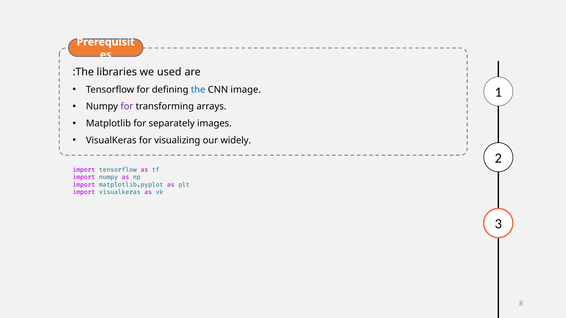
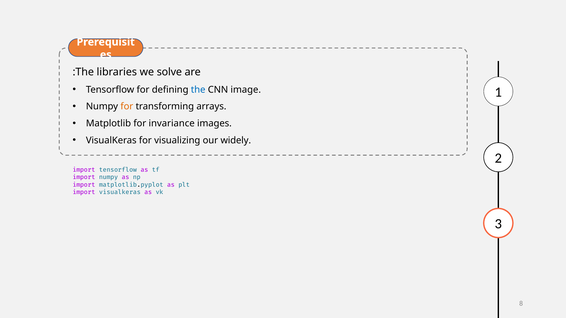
used: used -> solve
for at (127, 107) colour: purple -> orange
separately: separately -> invariance
